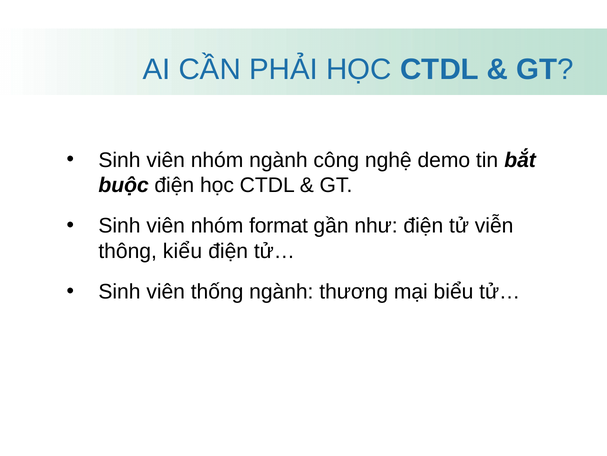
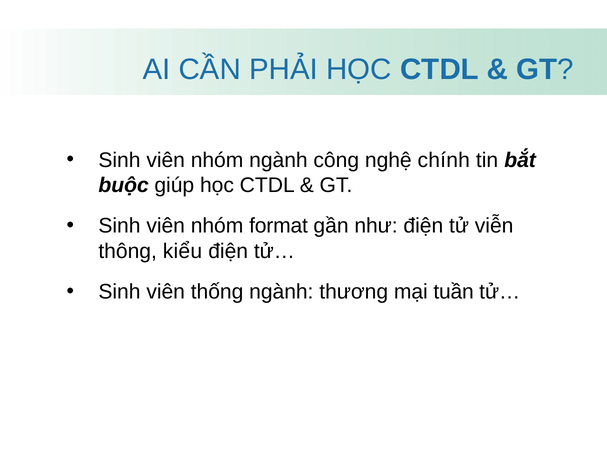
demo: demo -> chính
buộc điện: điện -> giúp
biểu: biểu -> tuần
